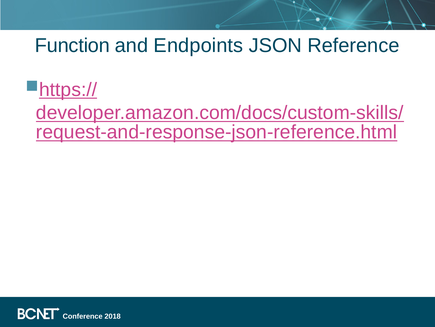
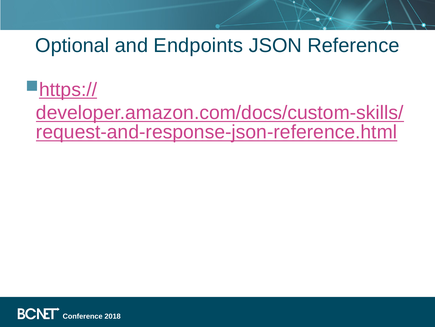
Function: Function -> Optional
